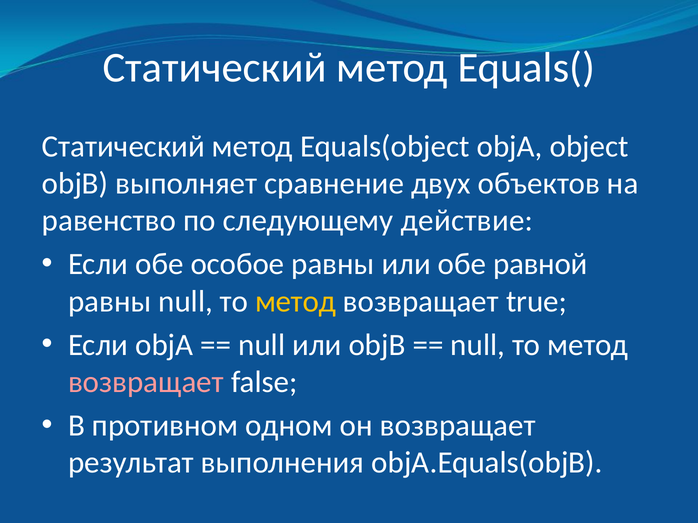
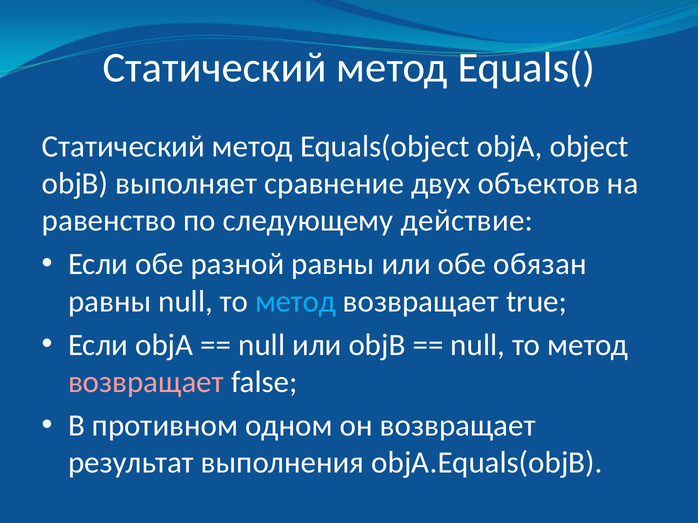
особое: особое -> разной
равной: равной -> обязан
метод at (296, 302) colour: yellow -> light blue
